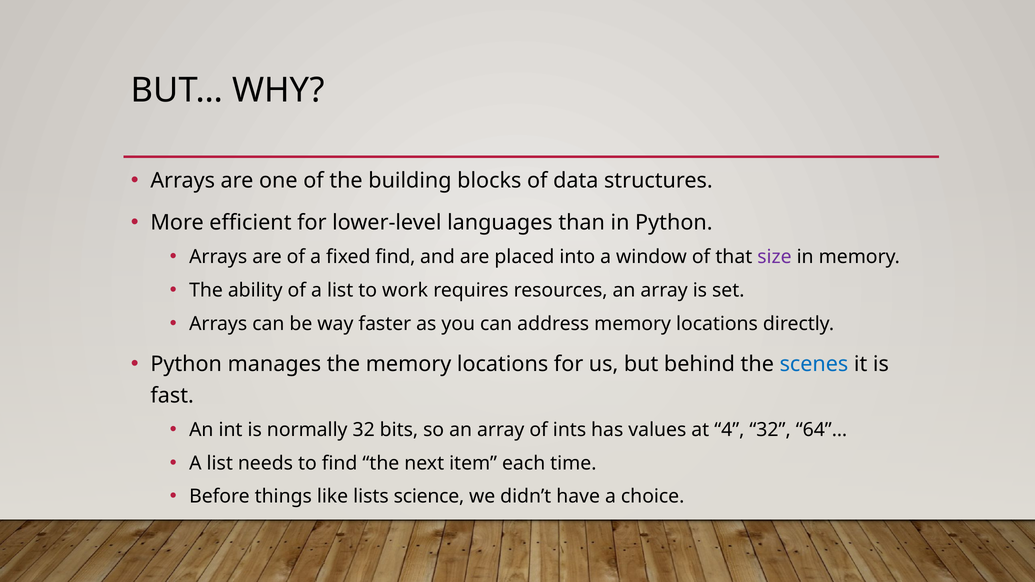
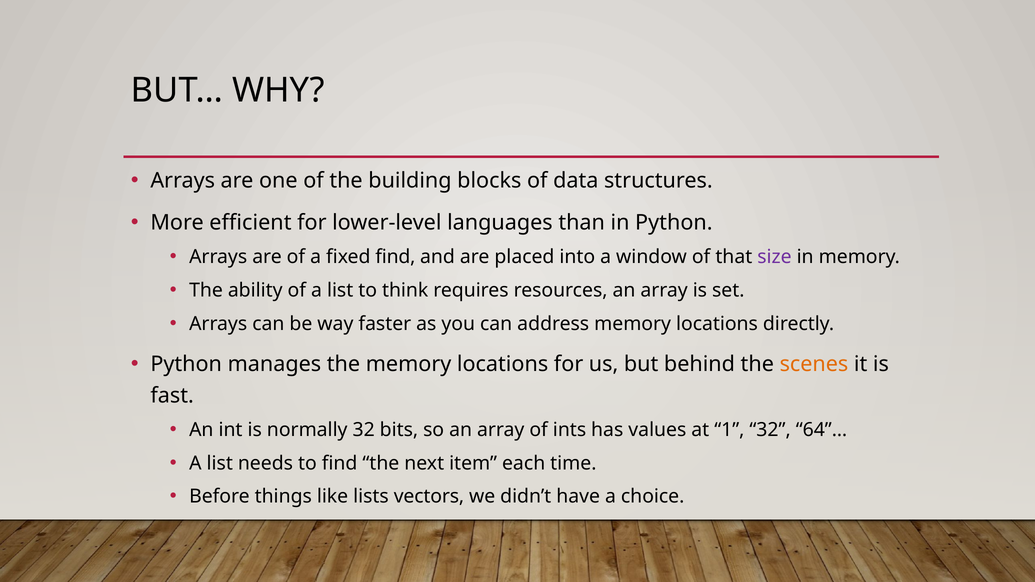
work: work -> think
scenes colour: blue -> orange
4: 4 -> 1
science: science -> vectors
